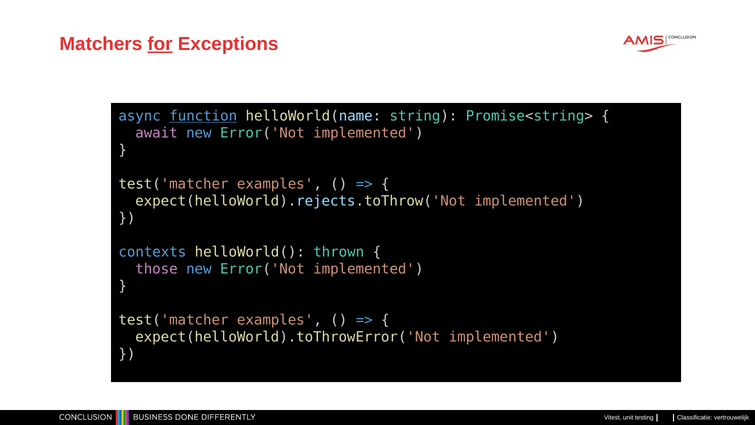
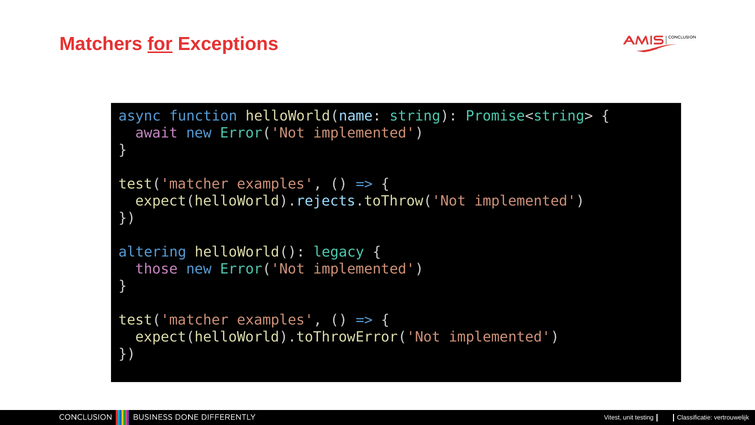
function underline: present -> none
contexts: contexts -> altering
thrown: thrown -> legacy
